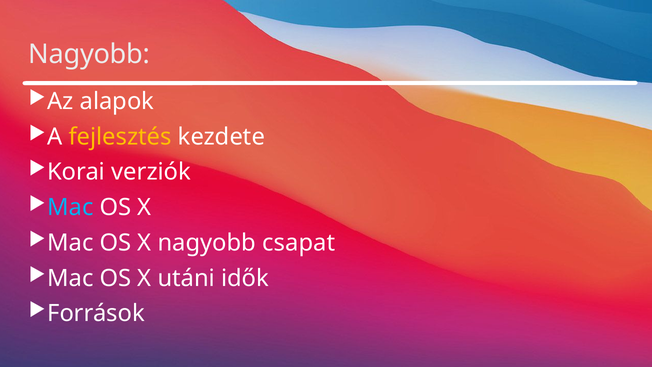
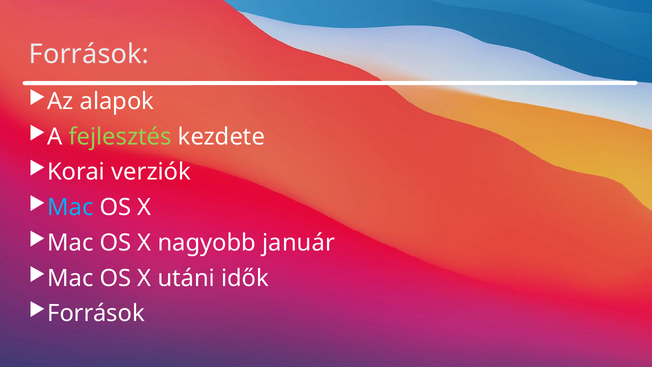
Nagyobb at (89, 54): Nagyobb -> Források
fejlesztés colour: yellow -> light green
csapat: csapat -> január
